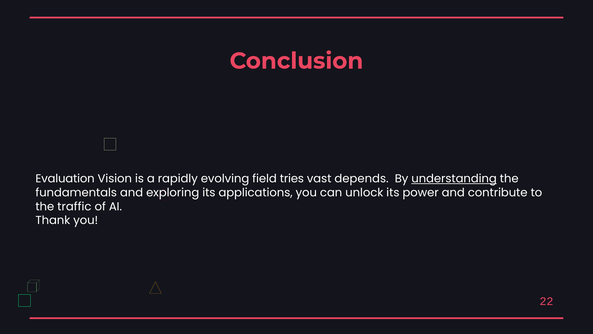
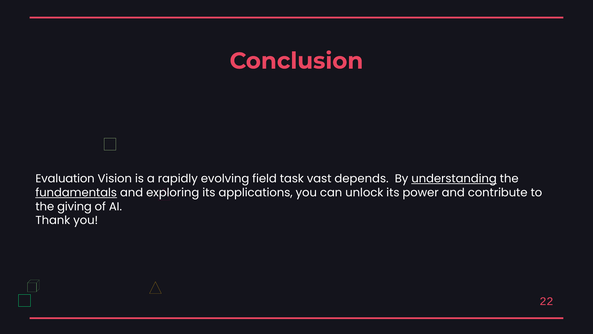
tries: tries -> task
fundamentals underline: none -> present
traffic: traffic -> giving
